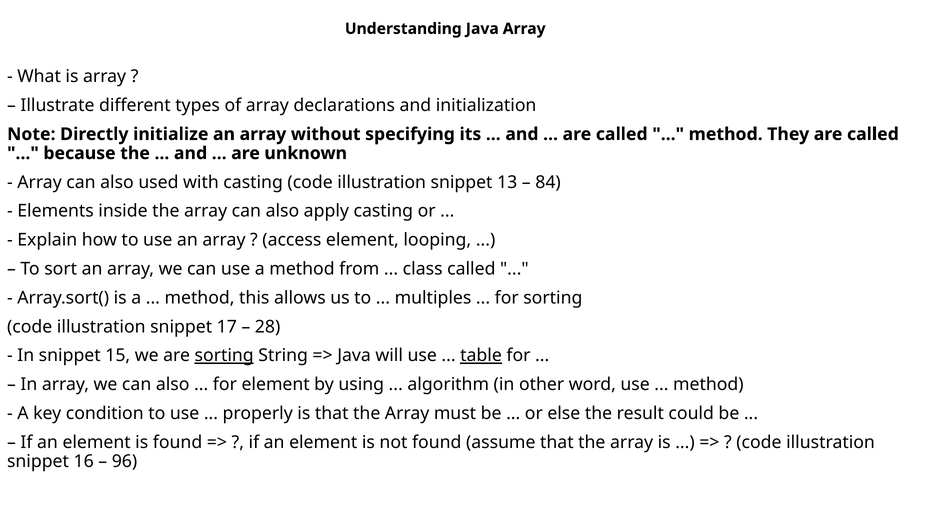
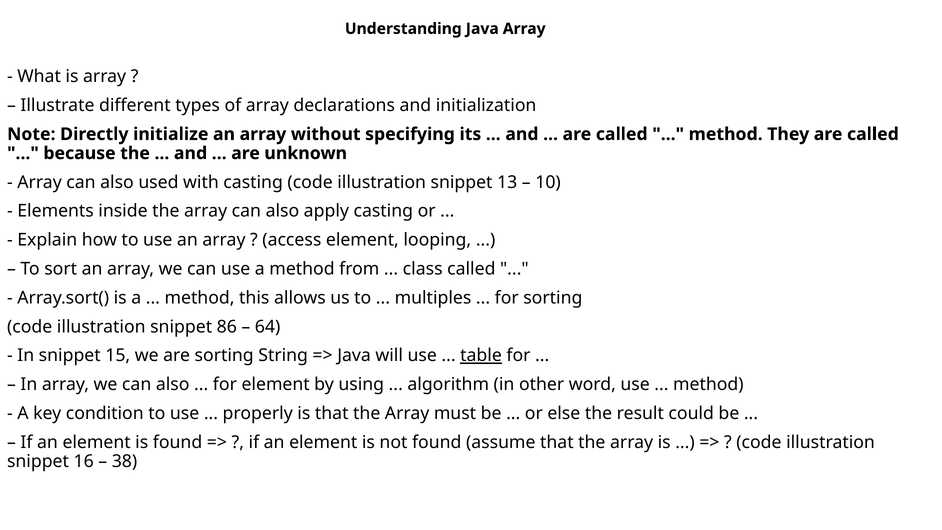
84: 84 -> 10
17: 17 -> 86
28: 28 -> 64
sorting at (224, 356) underline: present -> none
96: 96 -> 38
